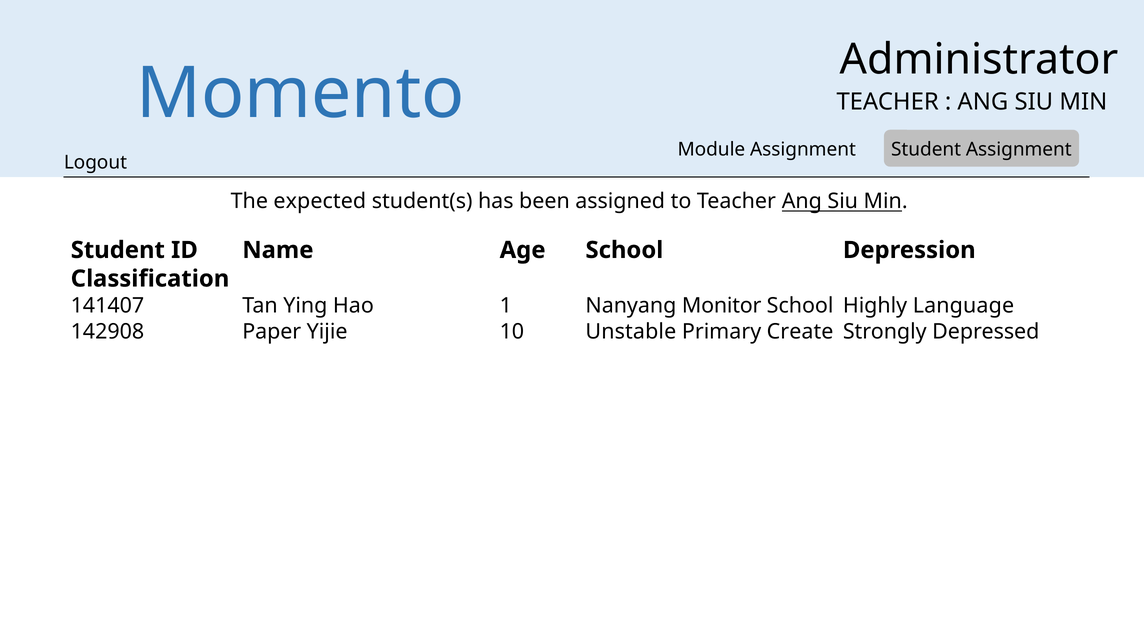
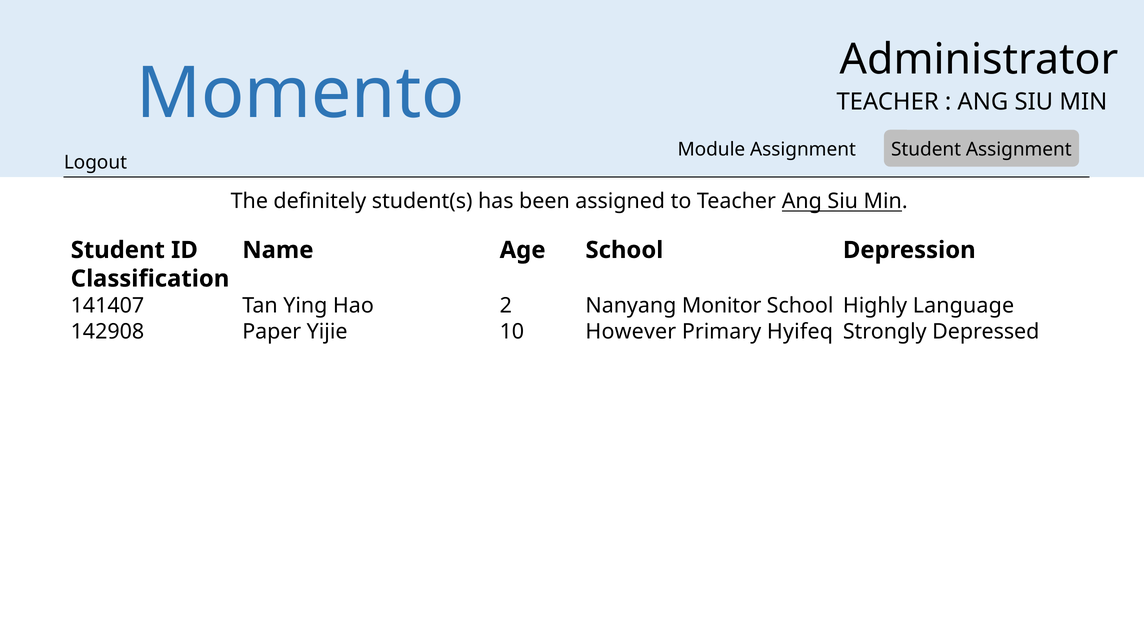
expected: expected -> definitely
1: 1 -> 2
Unstable: Unstable -> However
Create: Create -> Hyifeq
